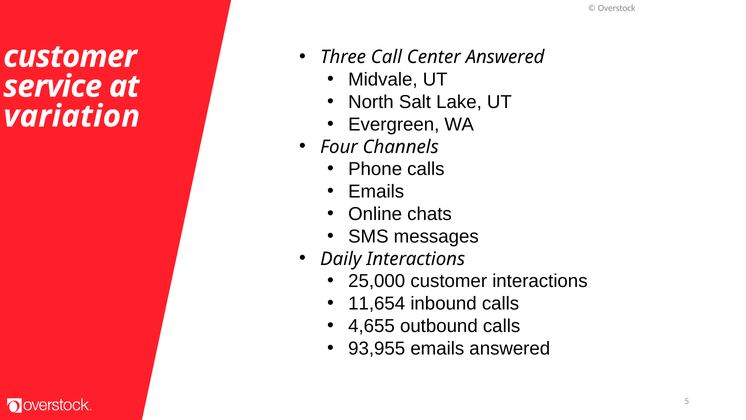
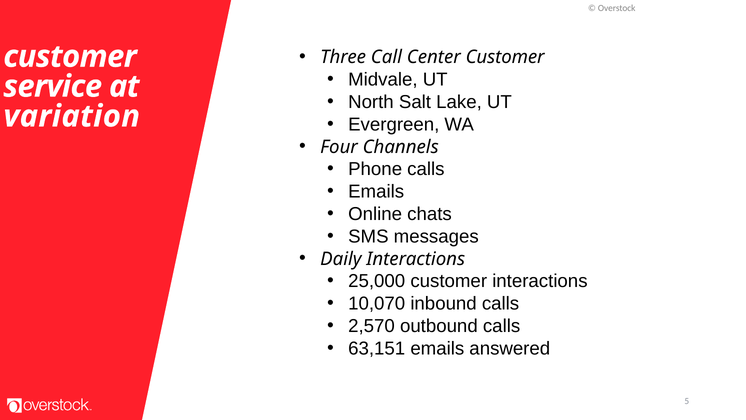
Center Answered: Answered -> Customer
11,654: 11,654 -> 10,070
4,655: 4,655 -> 2,570
93,955: 93,955 -> 63,151
